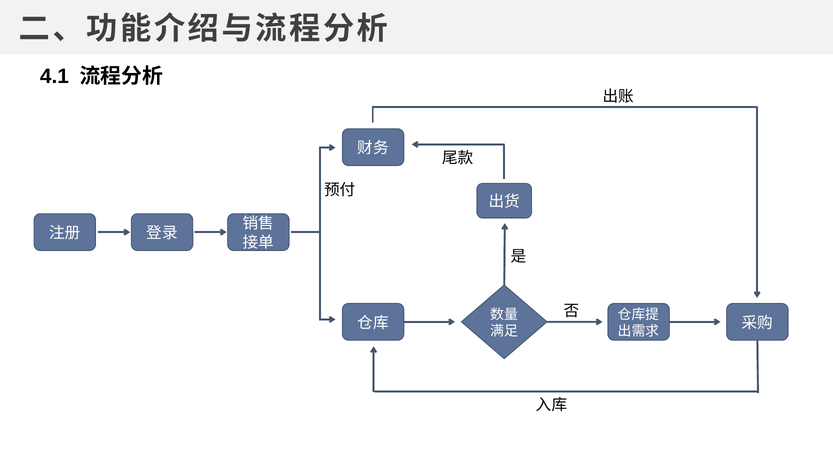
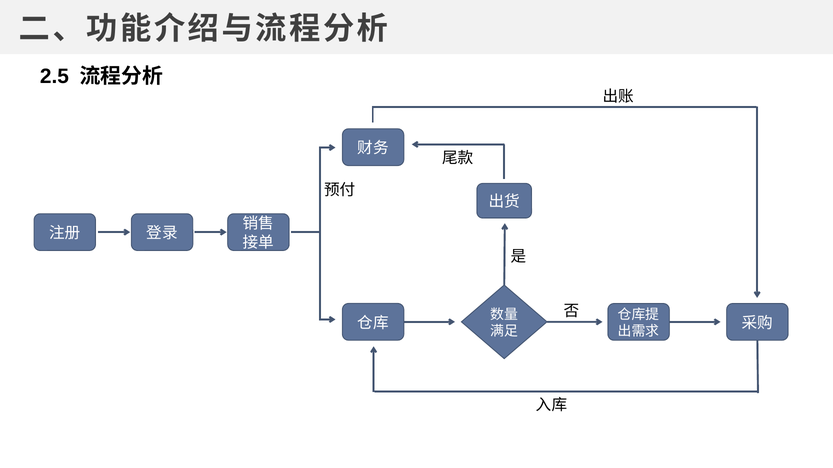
4.1: 4.1 -> 2.5
